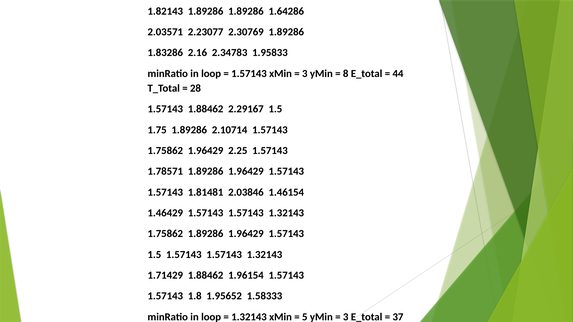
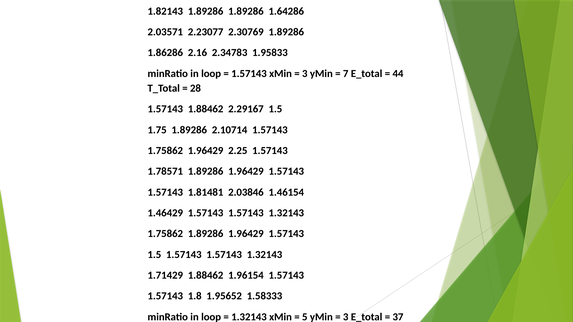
1.83286: 1.83286 -> 1.86286
8: 8 -> 7
